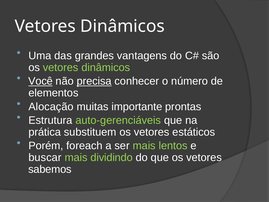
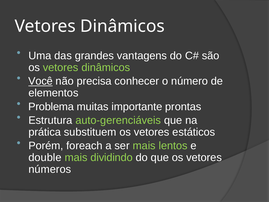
precisa underline: present -> none
Alocação: Alocação -> Problema
buscar: buscar -> double
sabemos: sabemos -> números
